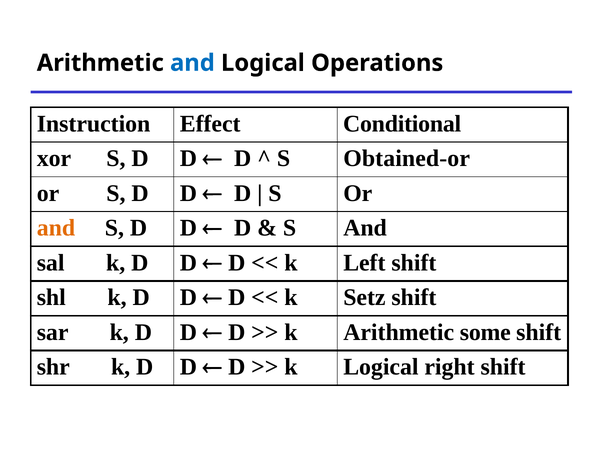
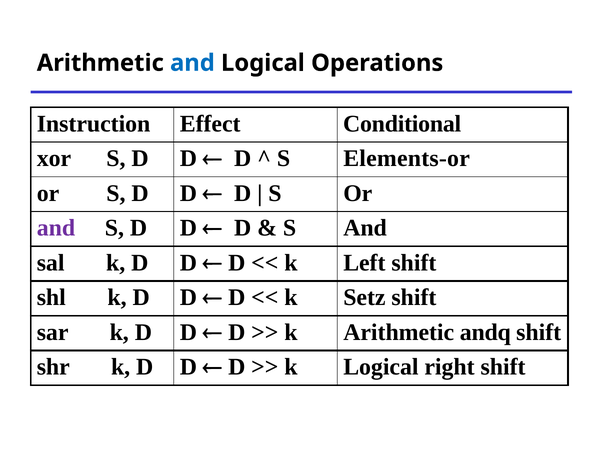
Obtained-or: Obtained-or -> Elements-or
and at (56, 228) colour: orange -> purple
some: some -> andq
